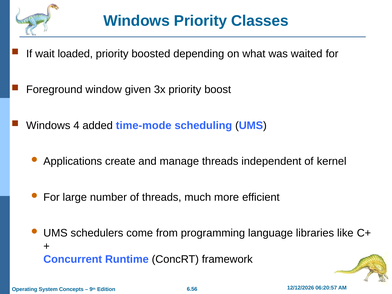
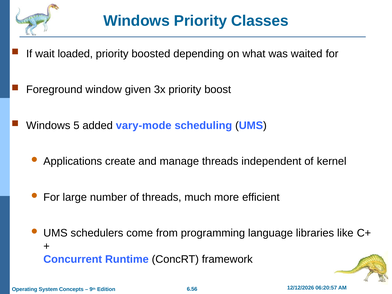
4: 4 -> 5
time-mode: time-mode -> vary-mode
